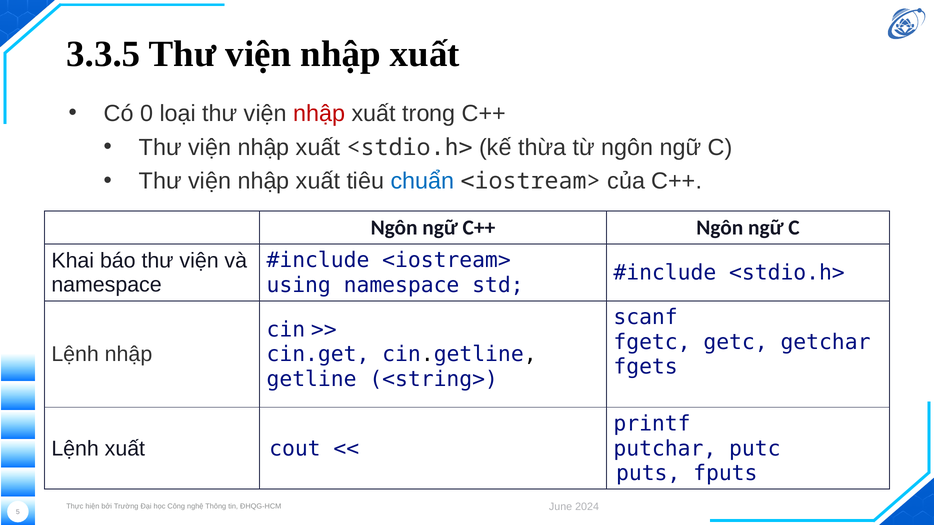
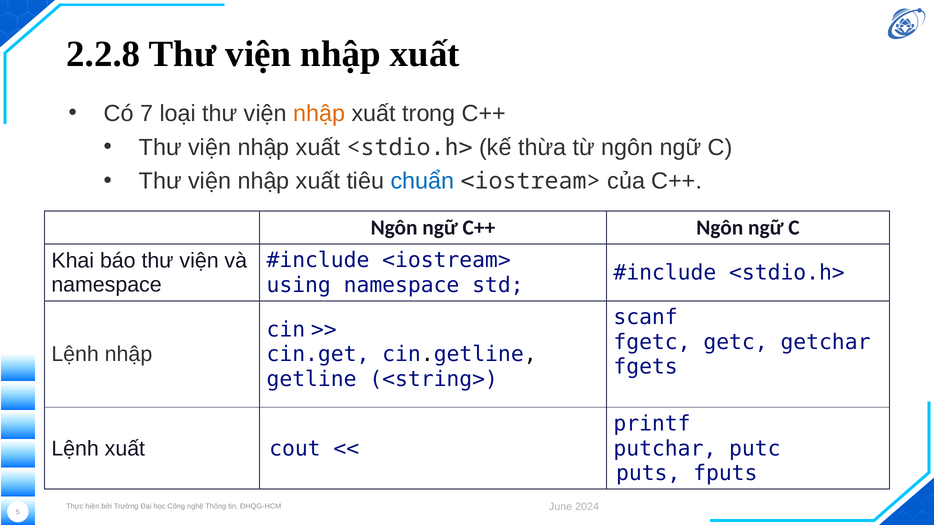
3.3.5: 3.3.5 -> 2.2.8
0: 0 -> 7
nhập at (319, 114) colour: red -> orange
